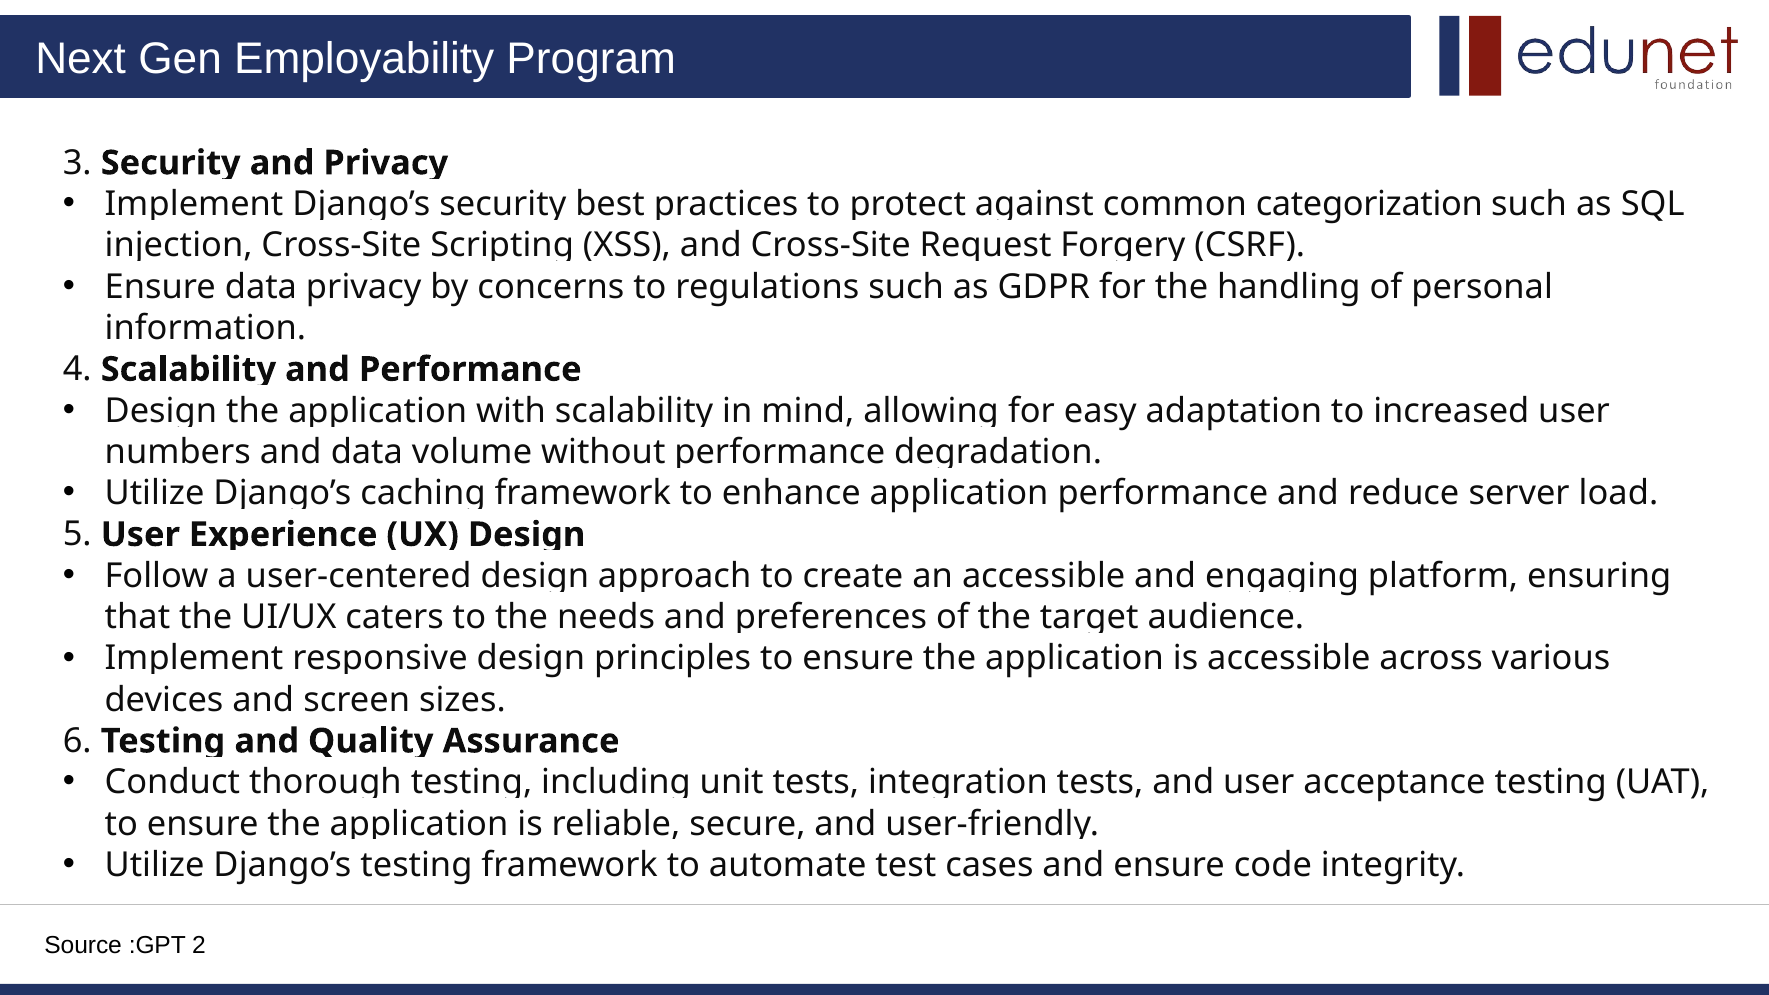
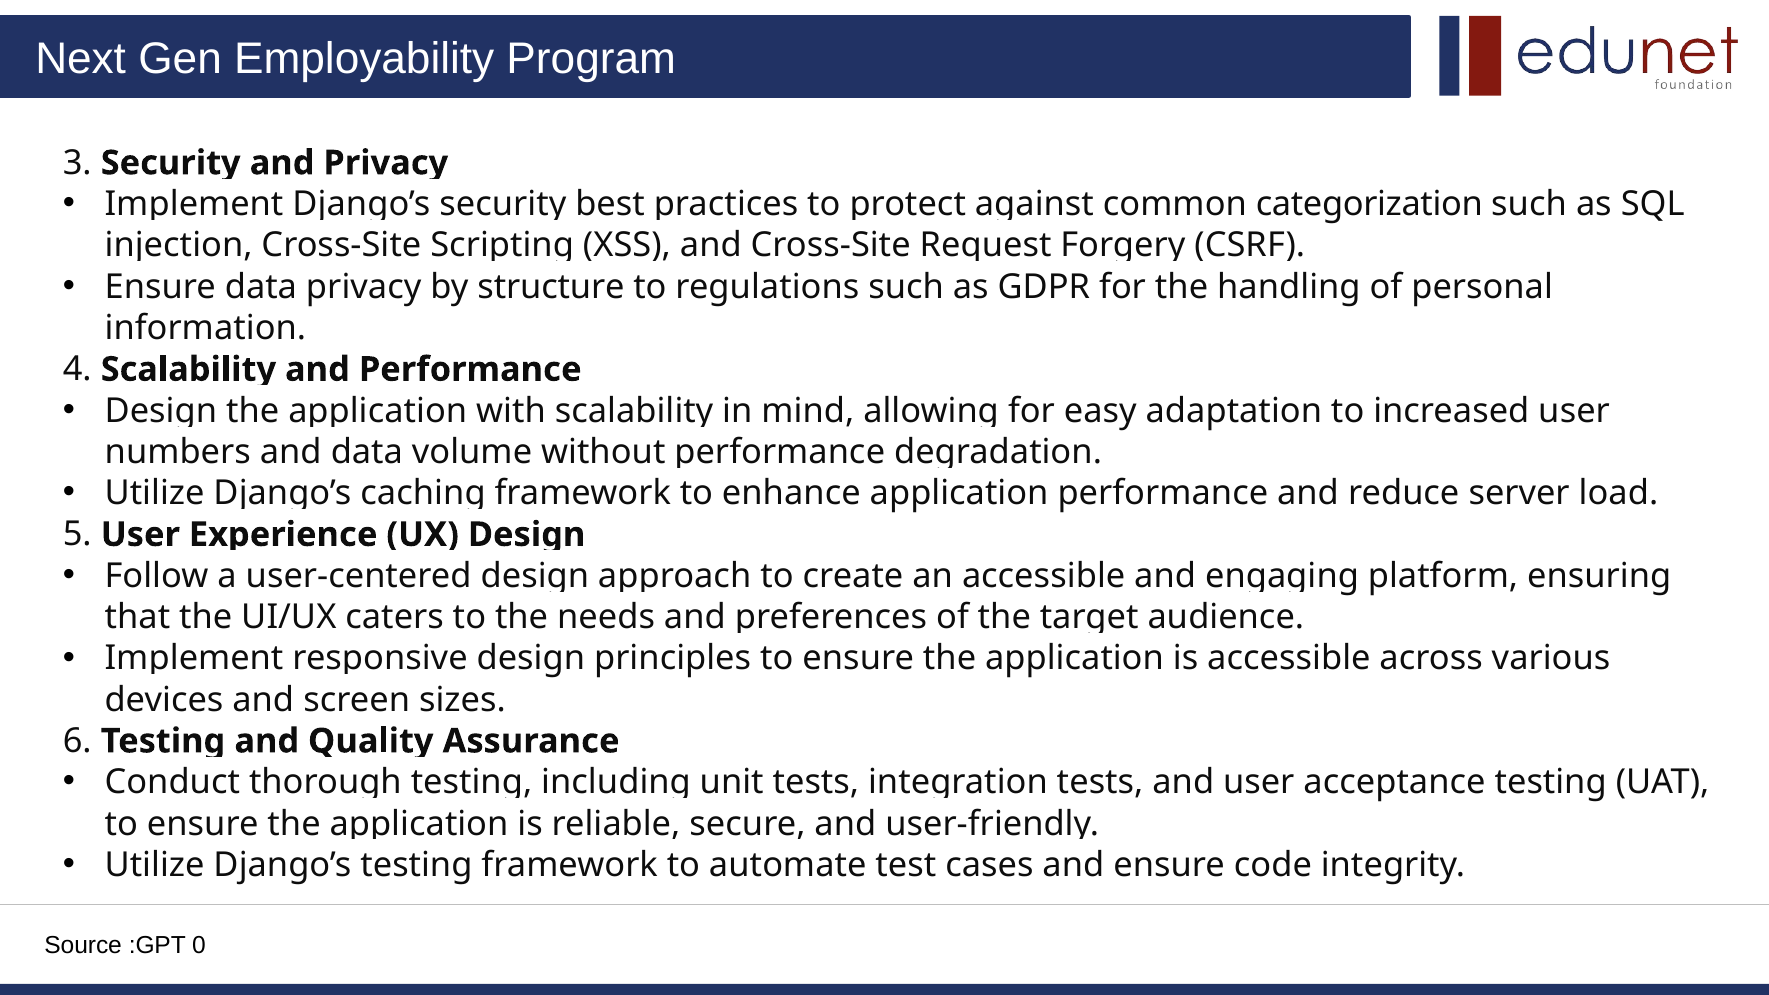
concerns: concerns -> structure
2: 2 -> 0
